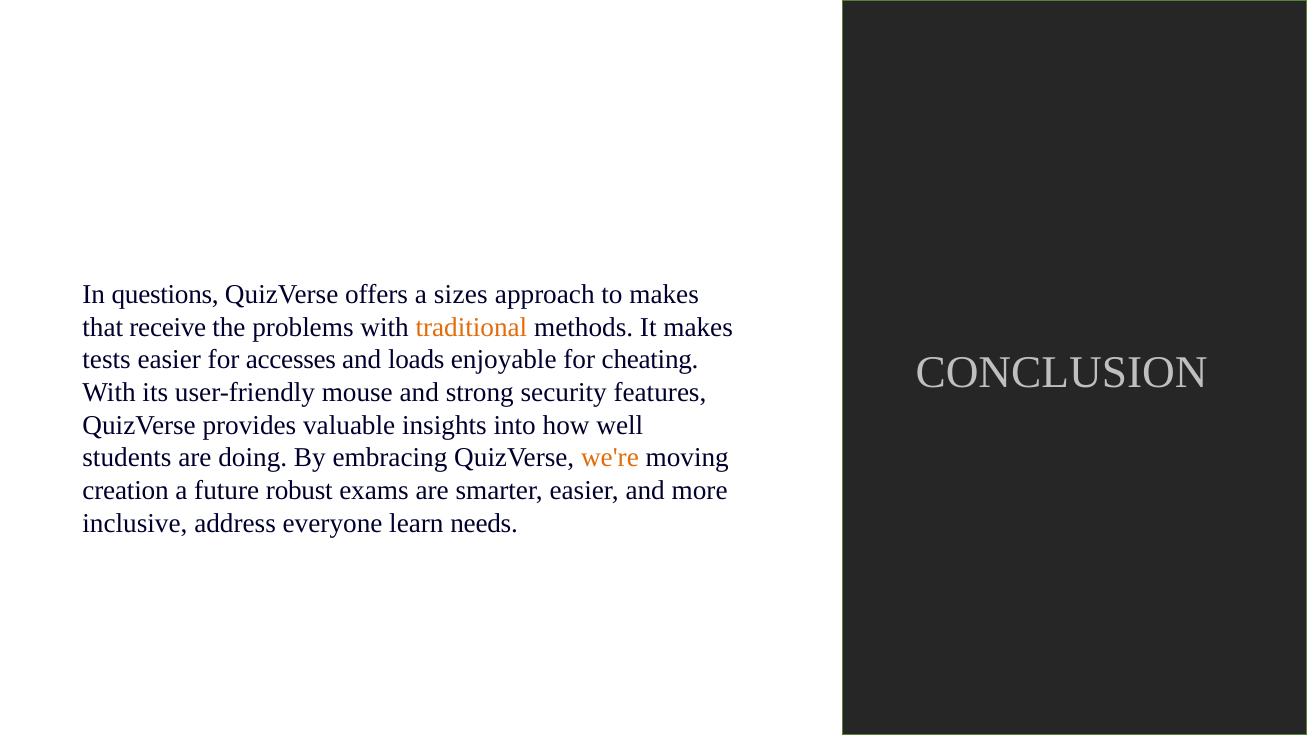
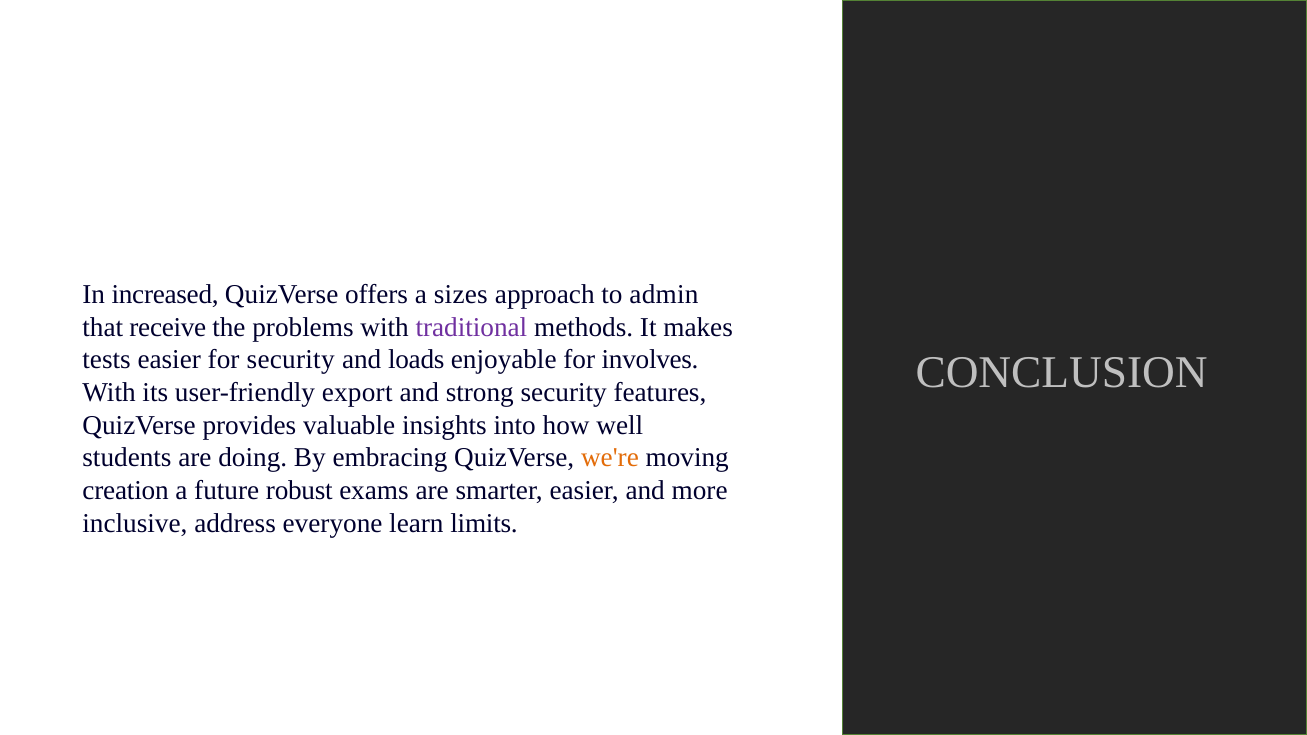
questions: questions -> increased
to makes: makes -> admin
traditional colour: orange -> purple
for accesses: accesses -> security
cheating: cheating -> involves
mouse: mouse -> export
needs: needs -> limits
